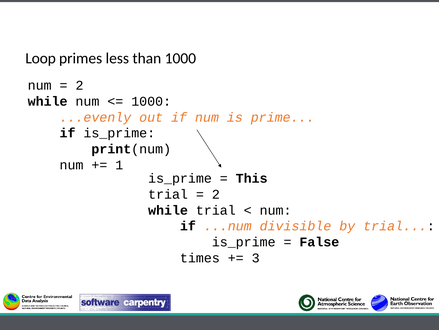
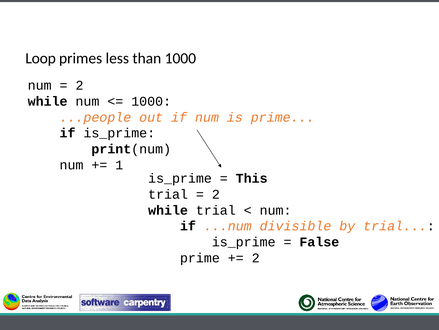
...evenly: ...evenly -> ...people
times at (200, 258): times -> prime
3 at (256, 258): 3 -> 2
